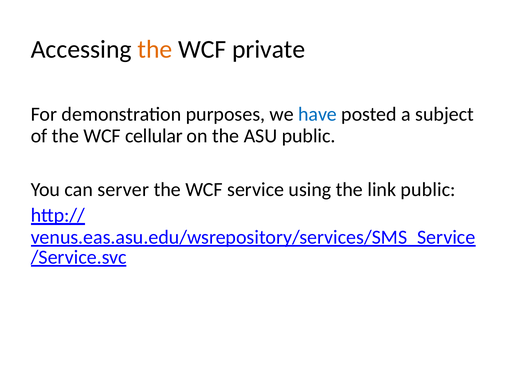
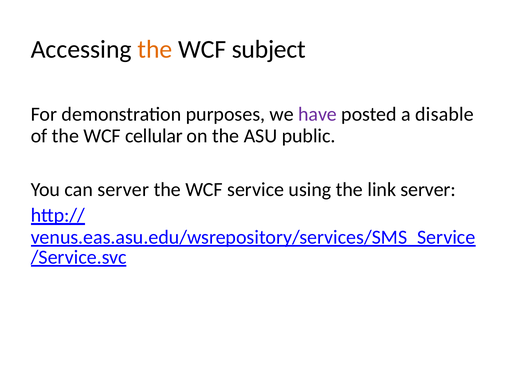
private: private -> subject
have colour: blue -> purple
subject: subject -> disable
link public: public -> server
